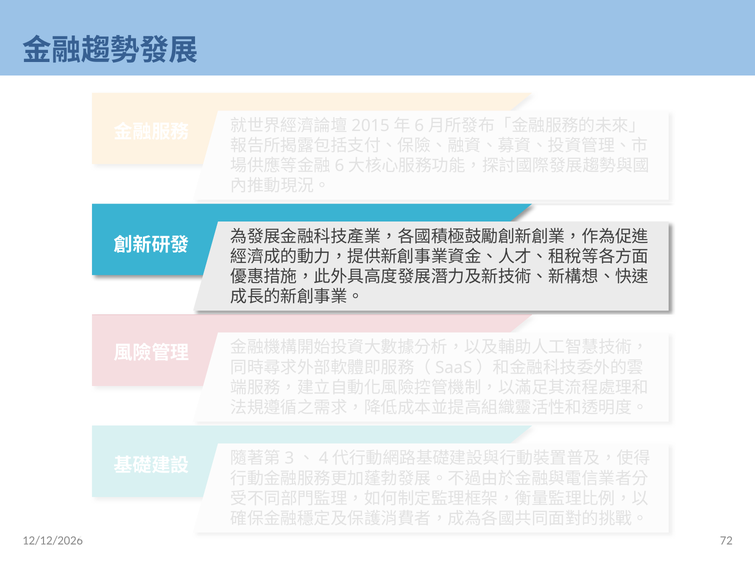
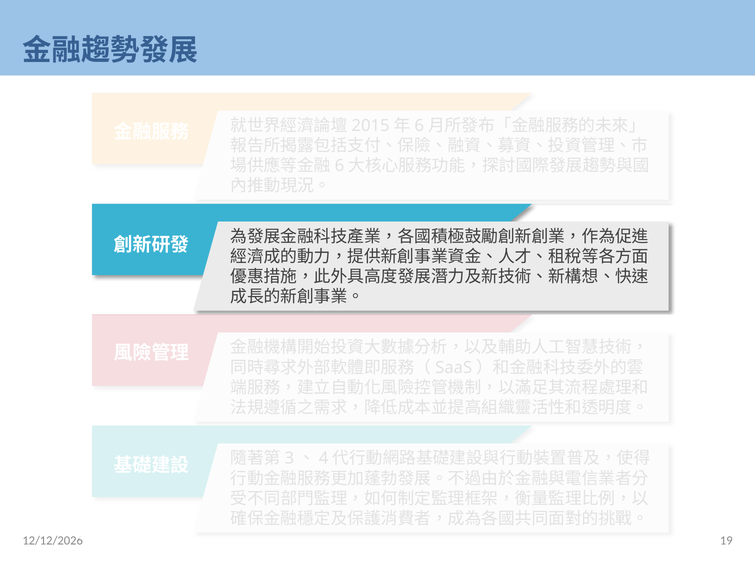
72: 72 -> 19
